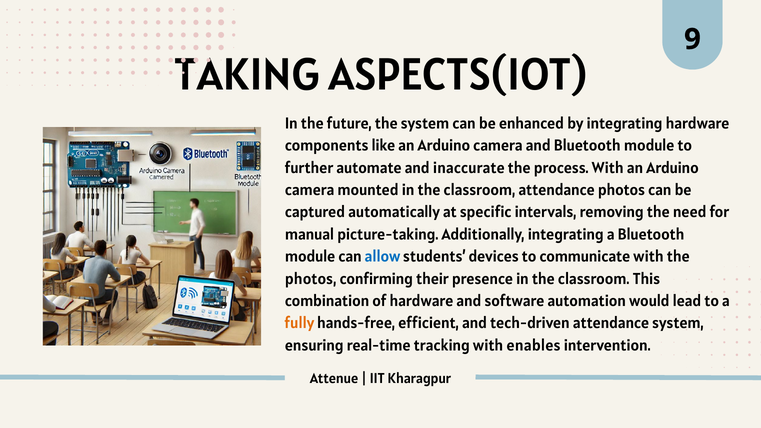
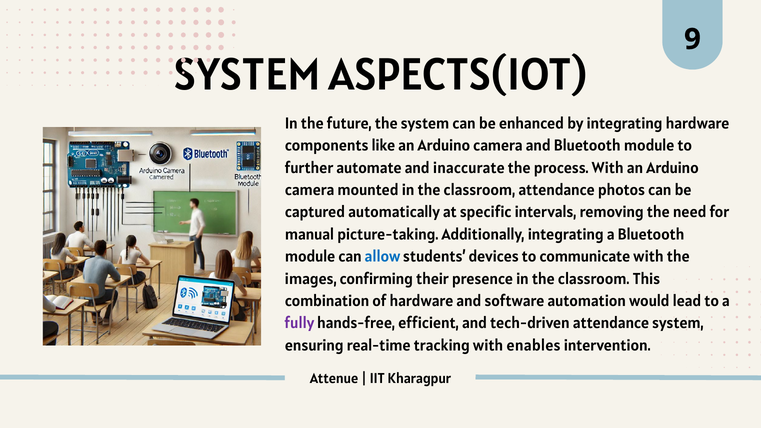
TAKING at (247, 75): TAKING -> SYSTEM
photos at (311, 279): photos -> images
fully colour: orange -> purple
